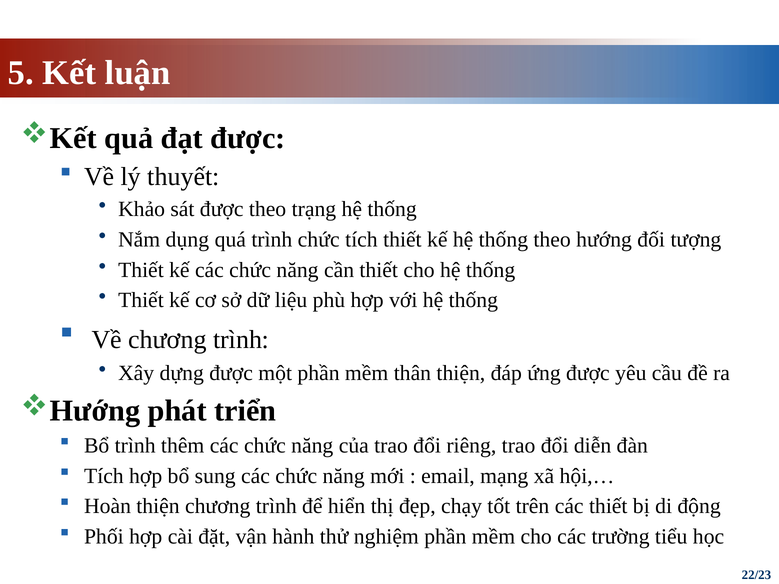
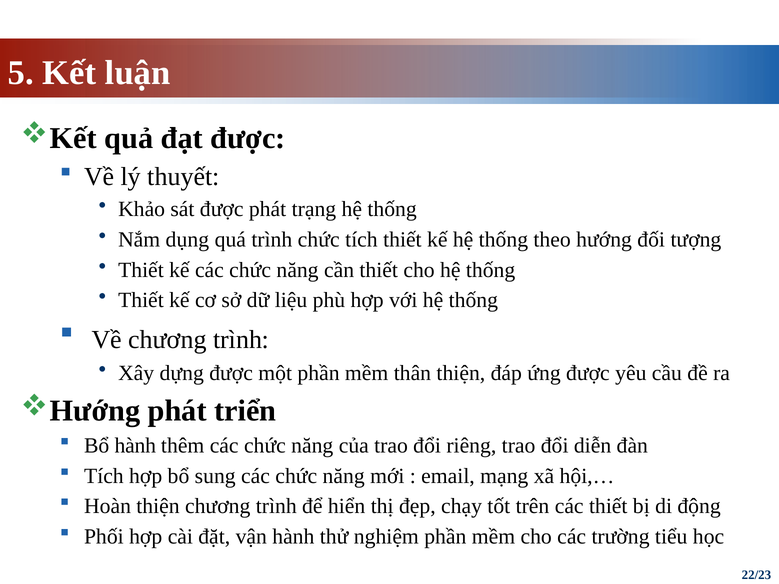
được theo: theo -> phát
Bổ trình: trình -> hành
